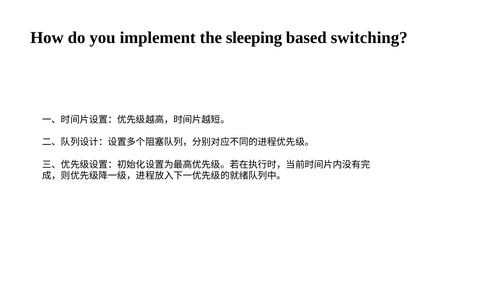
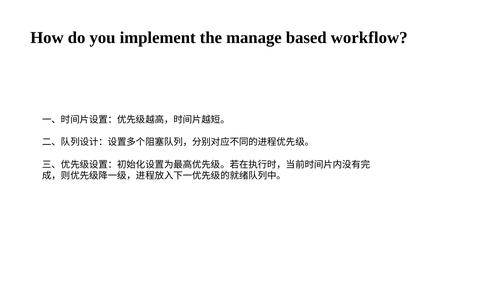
sleeping: sleeping -> manage
switching: switching -> workflow
